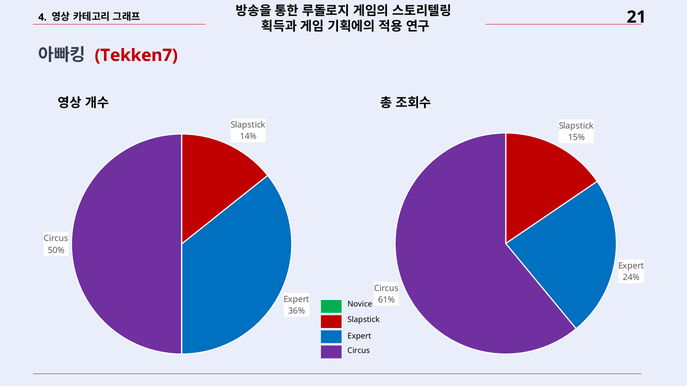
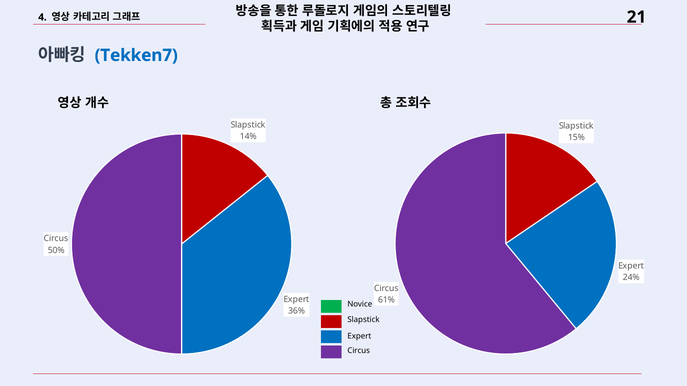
Tekken7 colour: red -> blue
